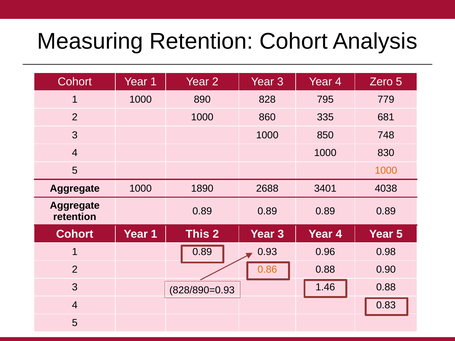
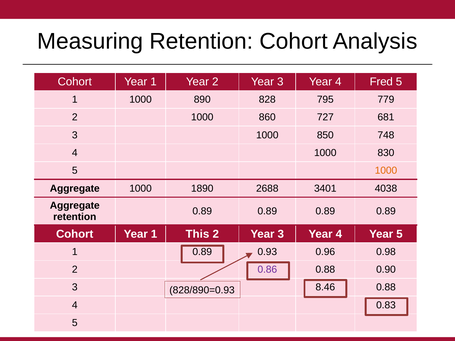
Zero: Zero -> Fred
335: 335 -> 727
0.86 colour: orange -> purple
1.46: 1.46 -> 8.46
